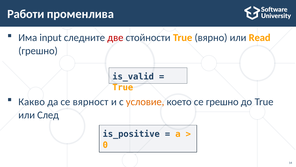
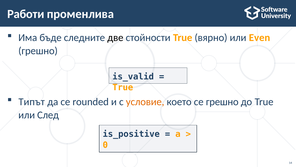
input: input -> бъде
две colour: red -> black
Read: Read -> Even
Какво: Какво -> Типът
вярност: вярност -> rounded
